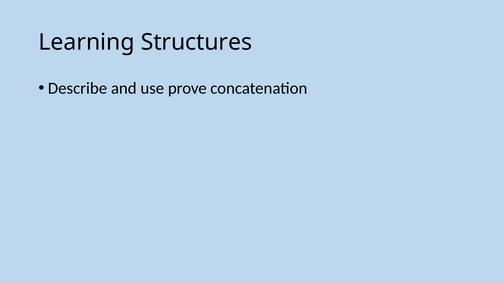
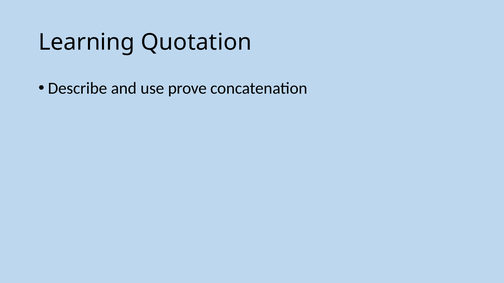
Structures: Structures -> Quotation
